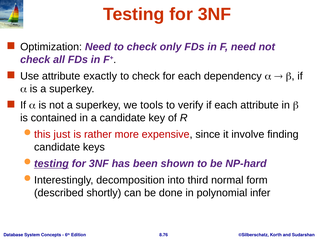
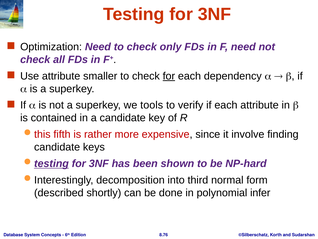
exactly: exactly -> smaller
for at (169, 76) underline: none -> present
just: just -> fifth
